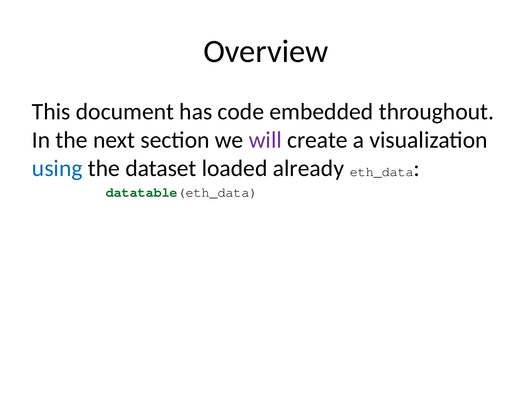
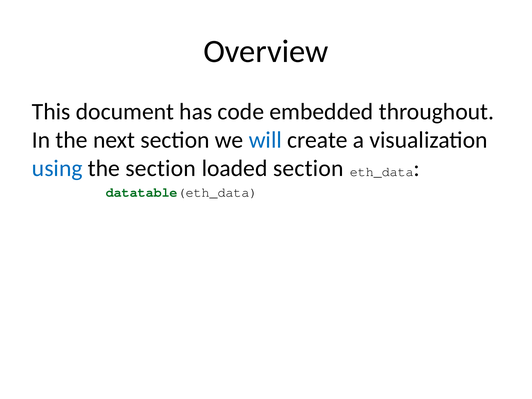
will colour: purple -> blue
the dataset: dataset -> section
loaded already: already -> section
